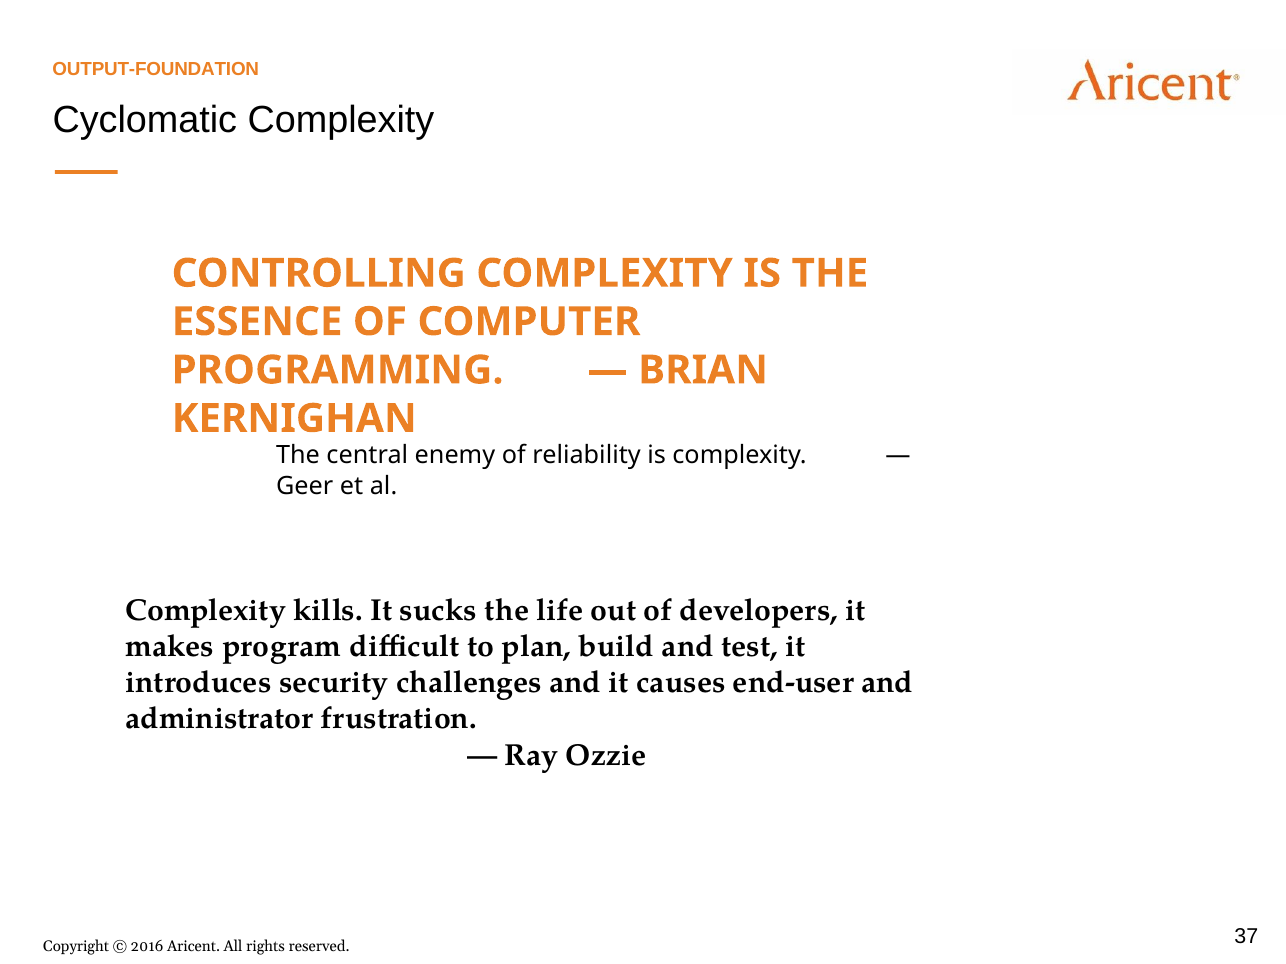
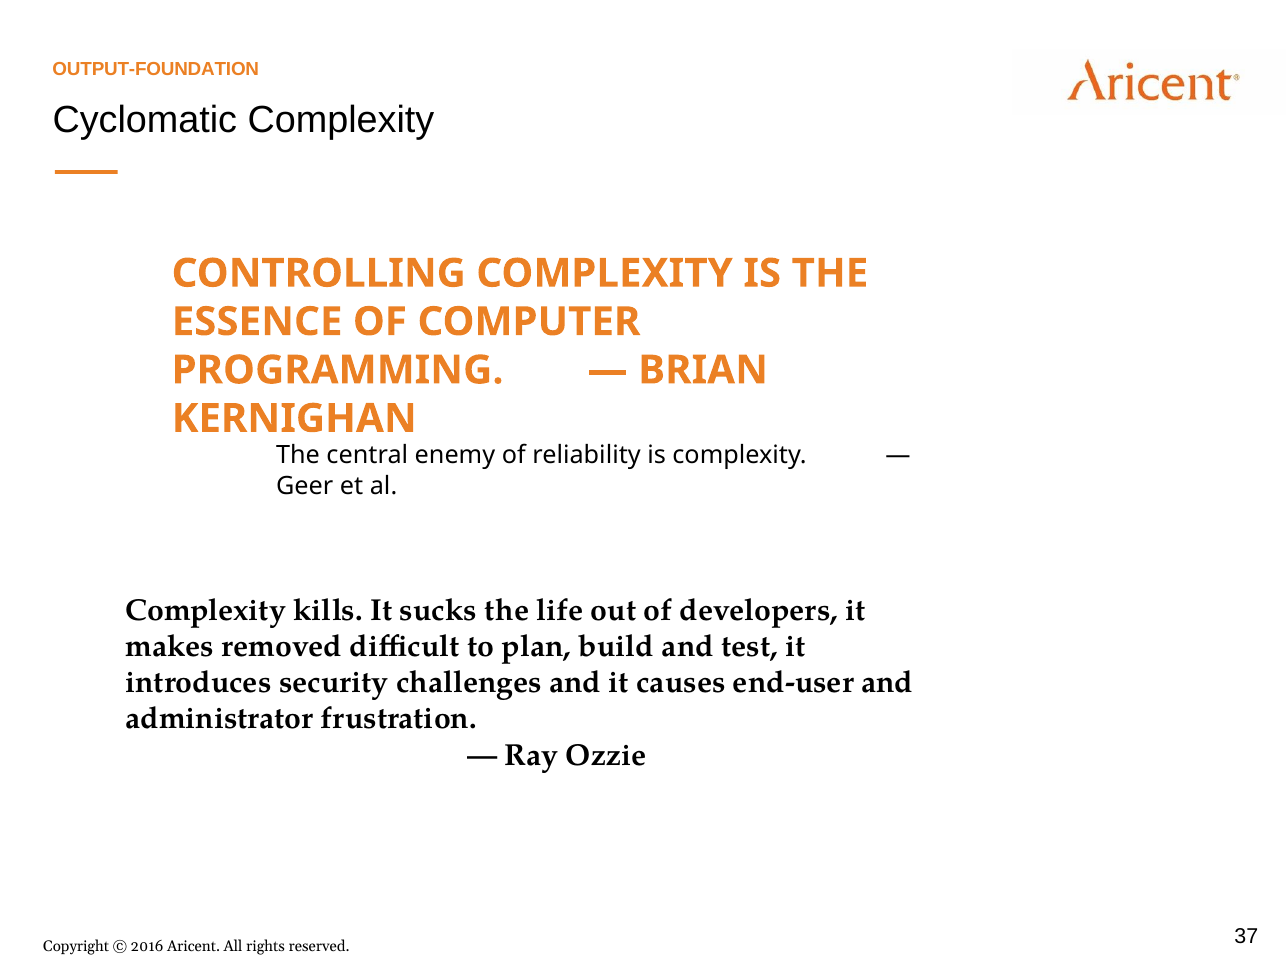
program: program -> removed
